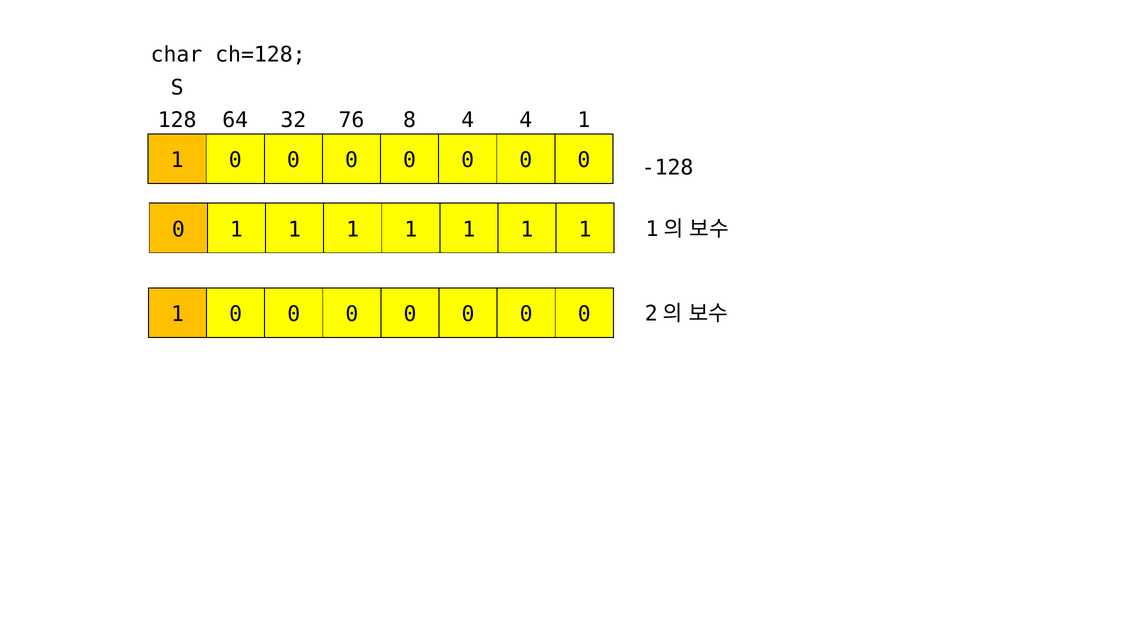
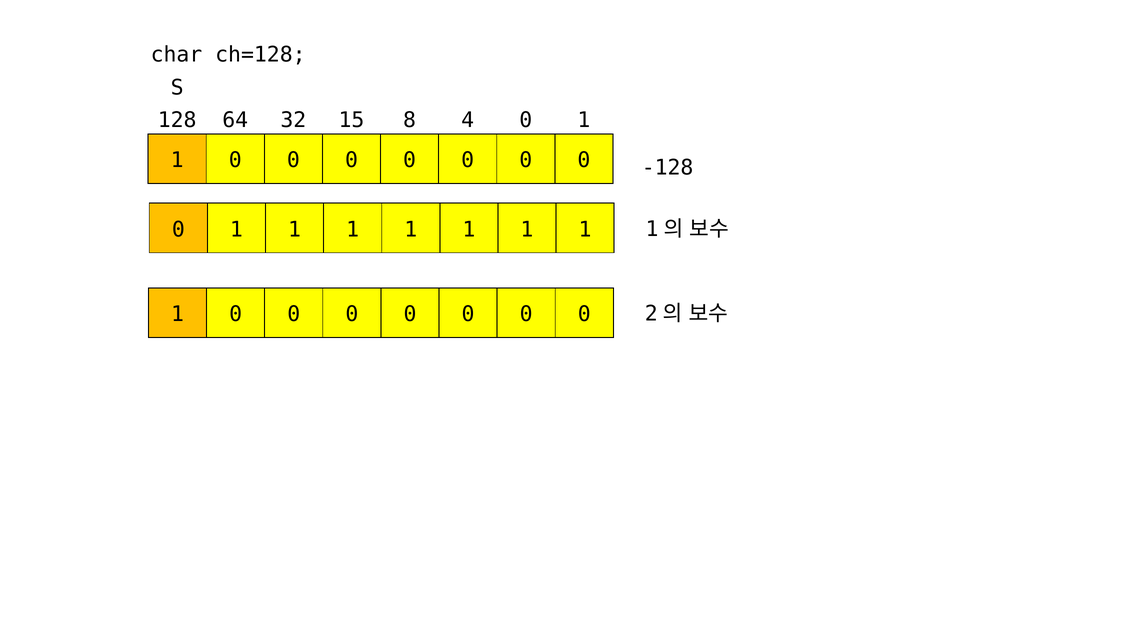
76: 76 -> 15
4 4: 4 -> 0
